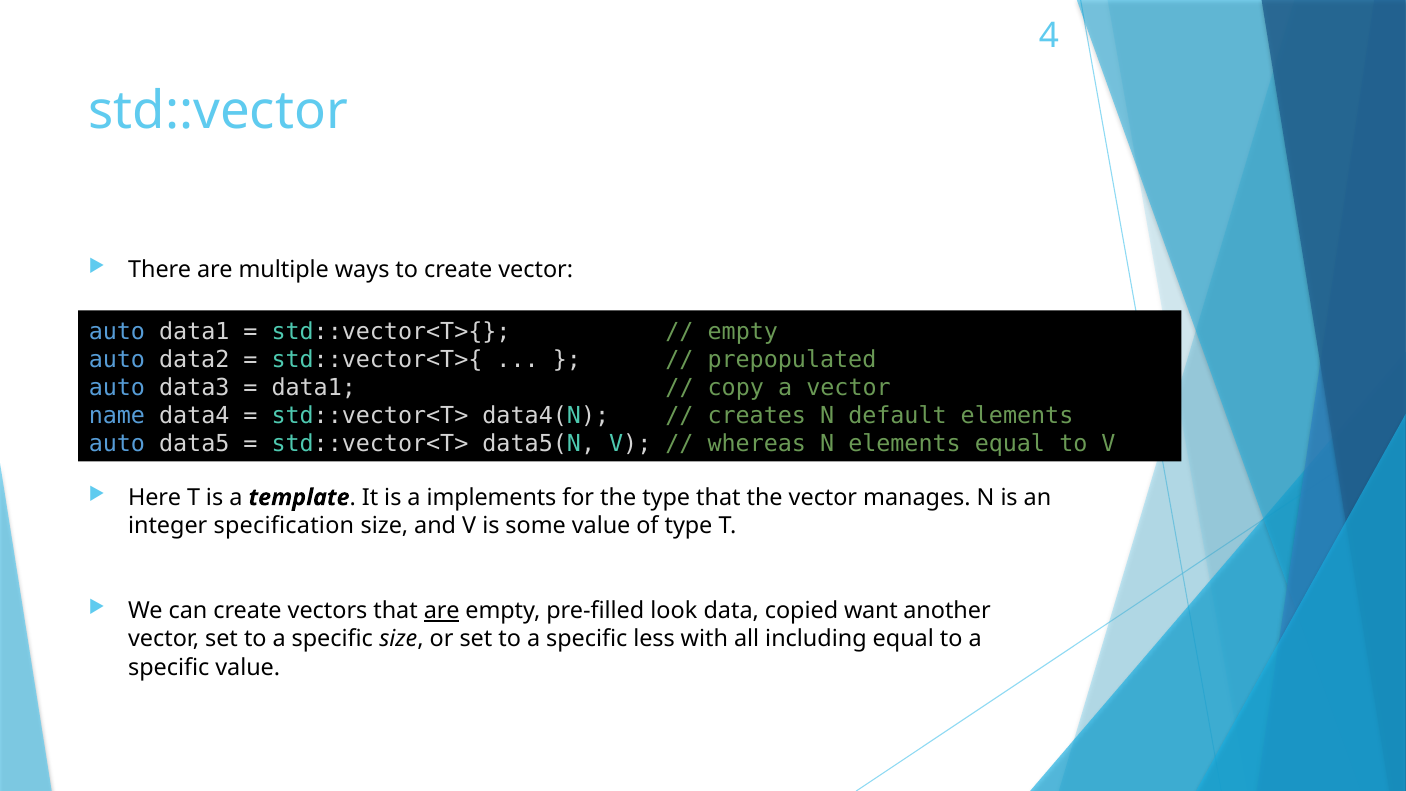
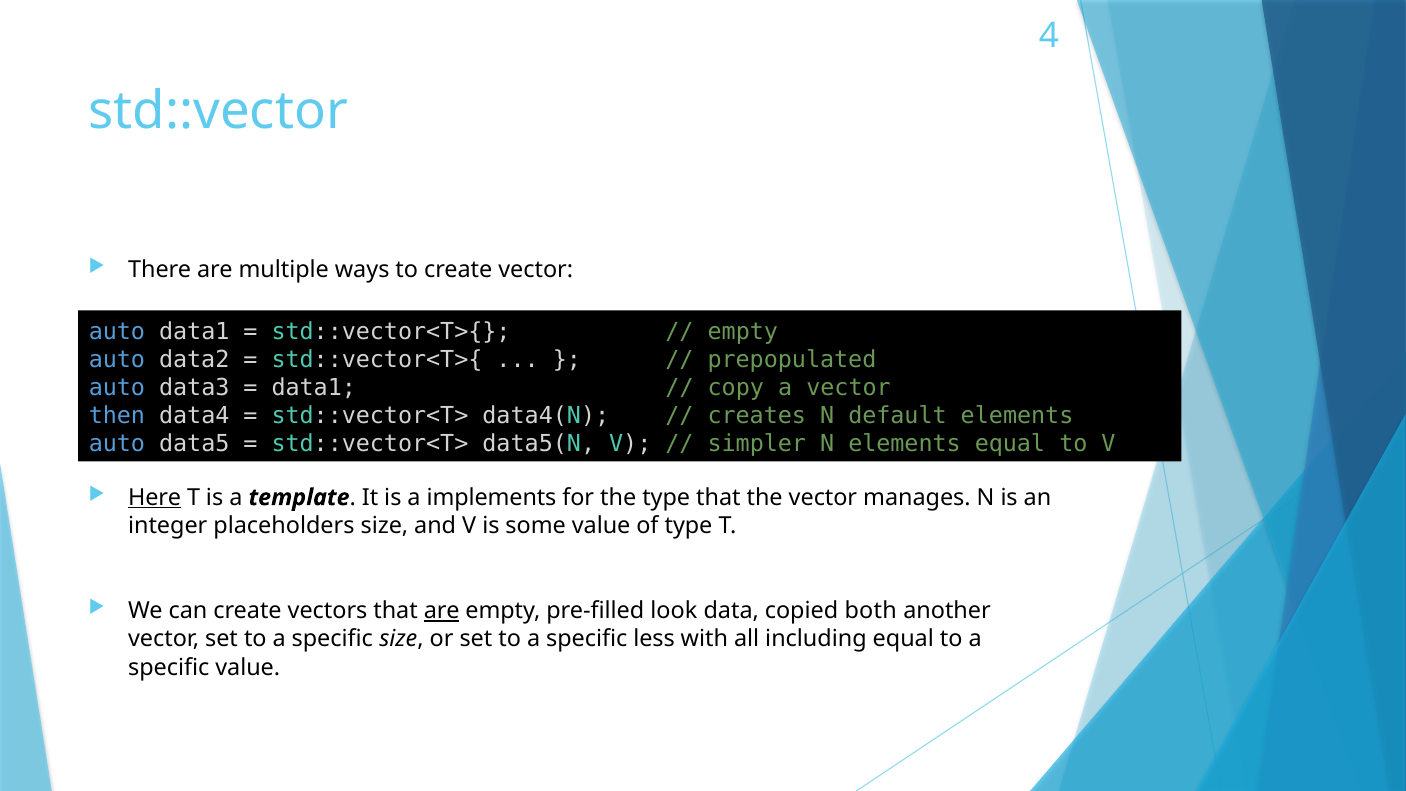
name: name -> then
whereas: whereas -> simpler
Here underline: none -> present
specification: specification -> placeholders
want: want -> both
